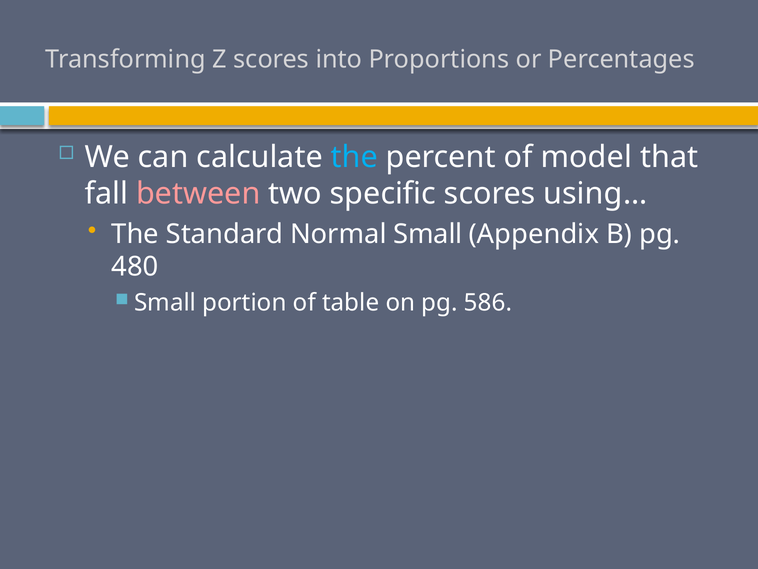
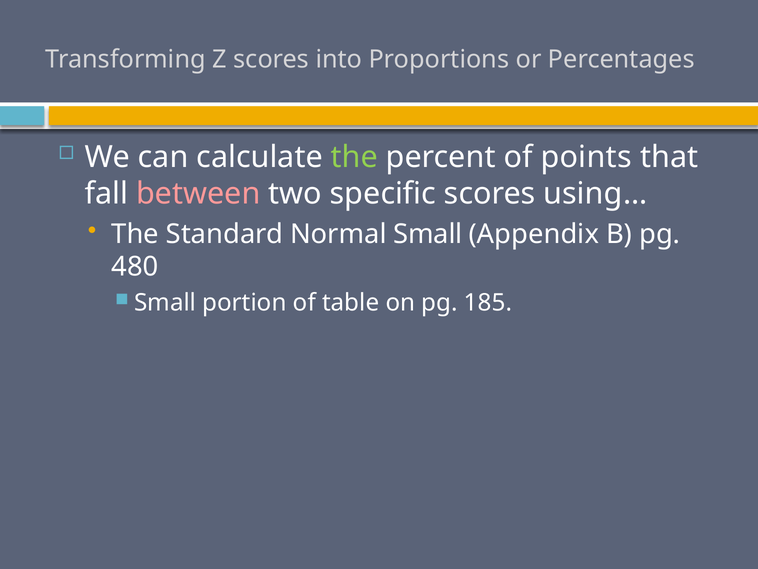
the at (354, 157) colour: light blue -> light green
model: model -> points
586: 586 -> 185
